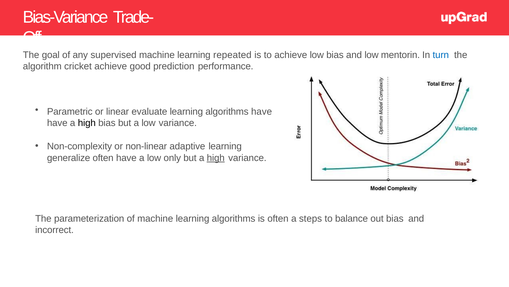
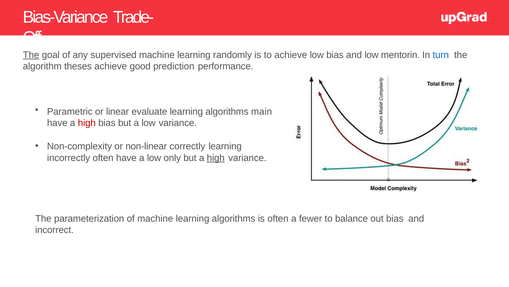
The at (31, 55) underline: none -> present
repeated: repeated -> randomly
cricket: cricket -> theses
algorithms have: have -> main
high at (87, 123) colour: black -> red
adaptive: adaptive -> correctly
generalize: generalize -> incorrectly
steps: steps -> fewer
